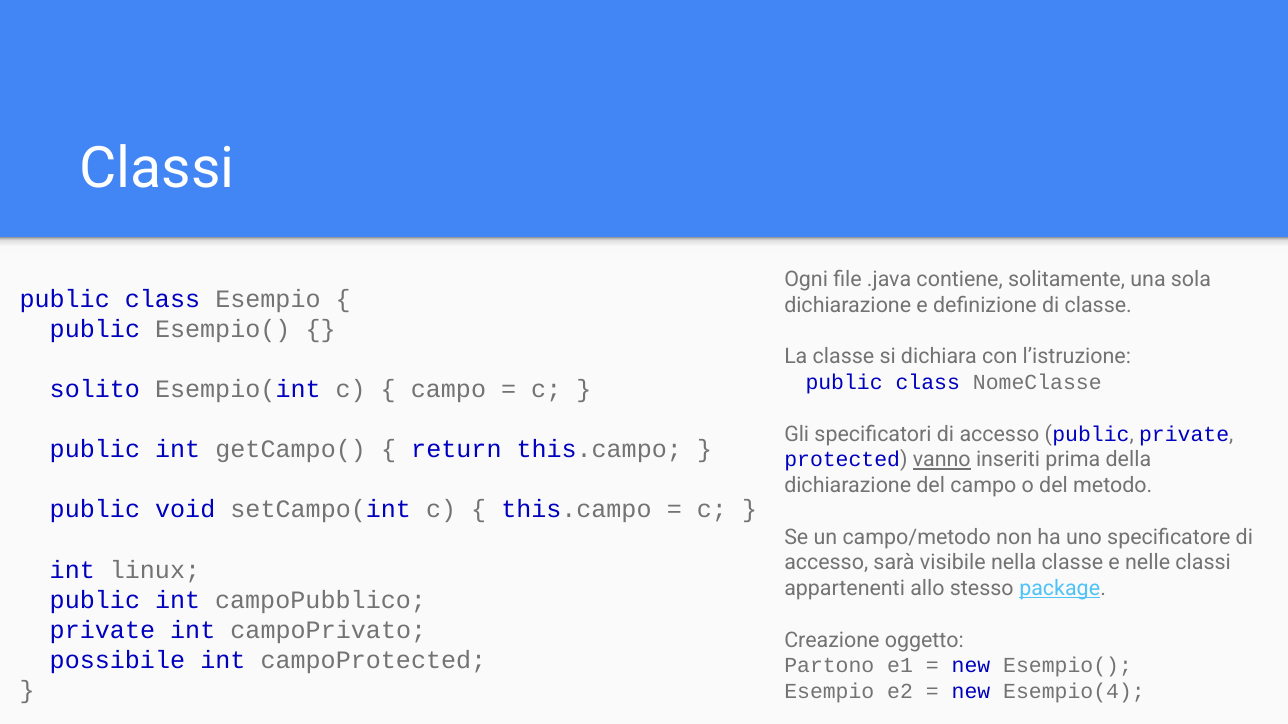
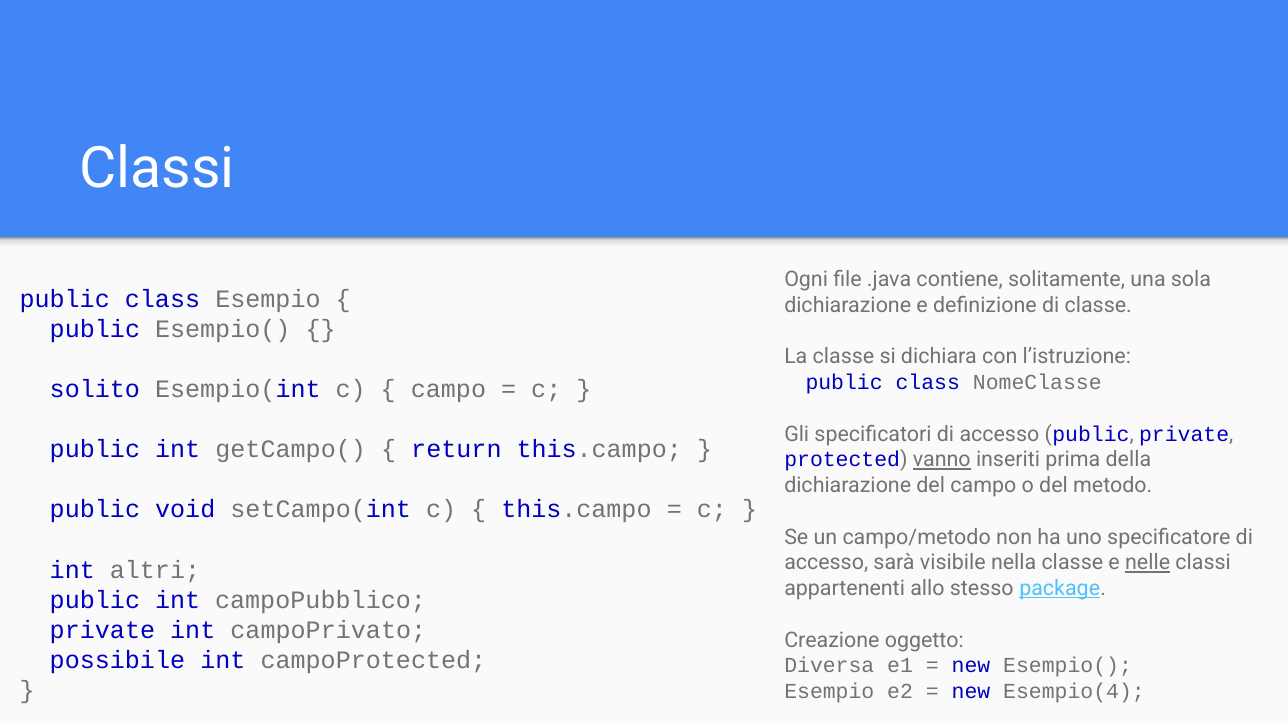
nelle underline: none -> present
linux: linux -> altri
Partono: Partono -> Diversa
